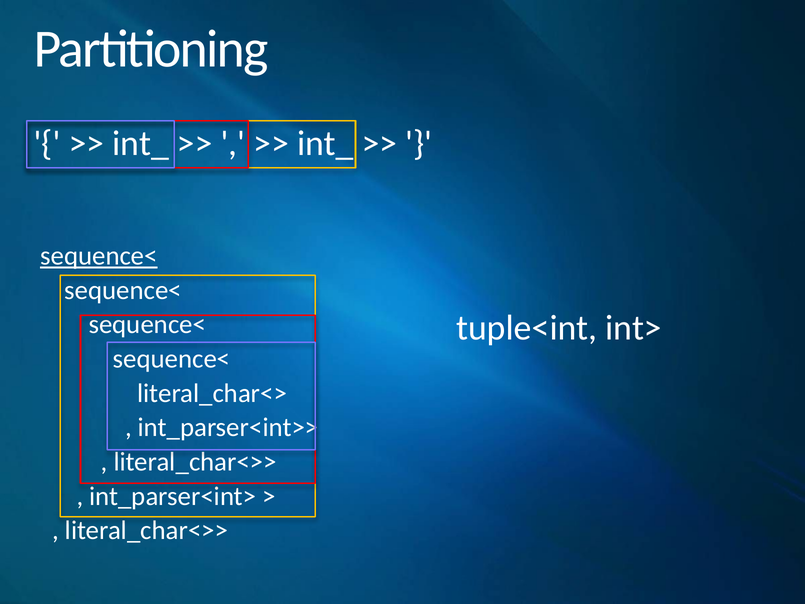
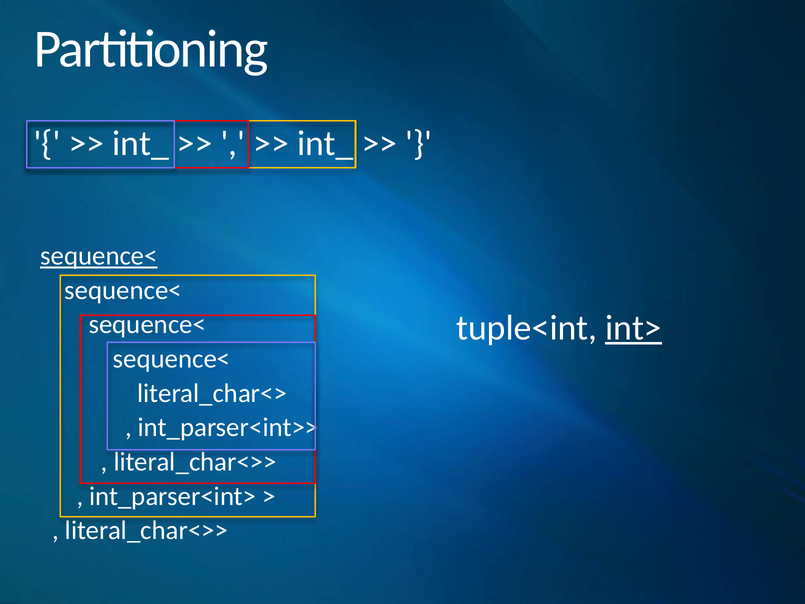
int> underline: none -> present
